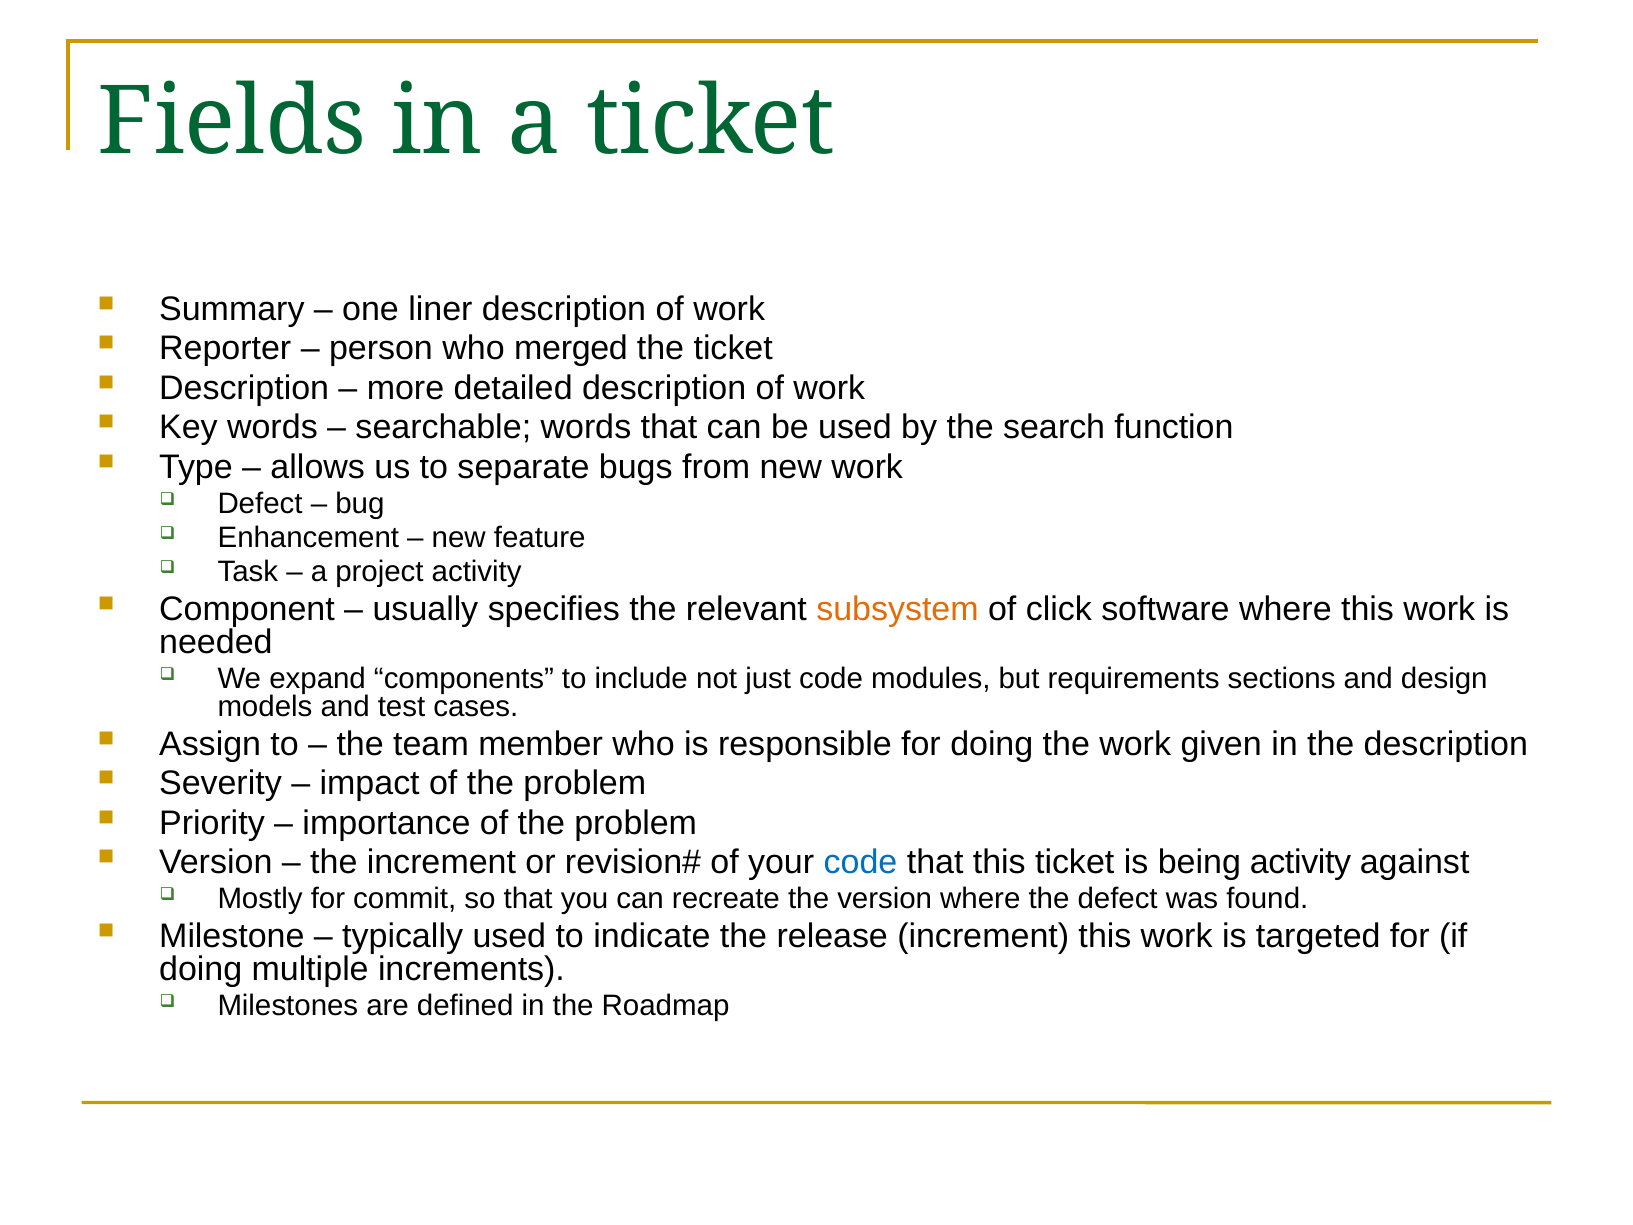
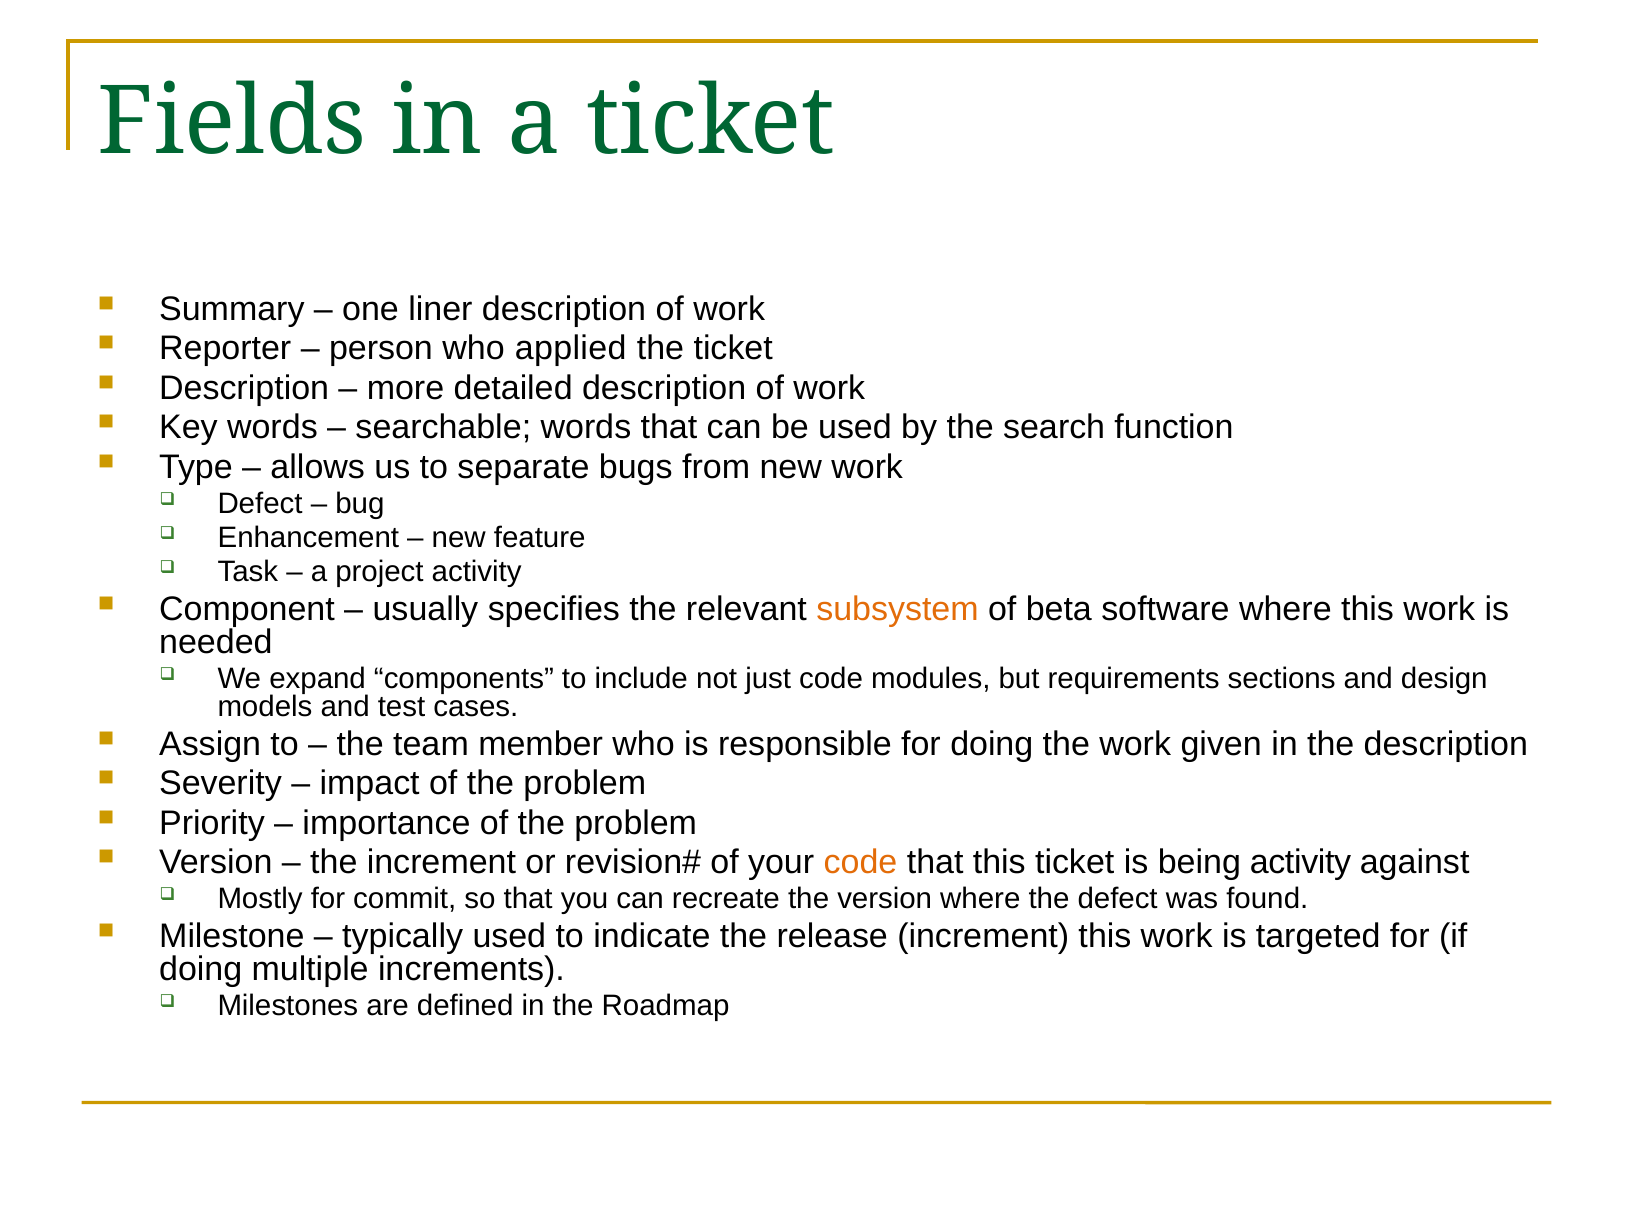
merged: merged -> applied
click: click -> beta
code at (861, 862) colour: blue -> orange
